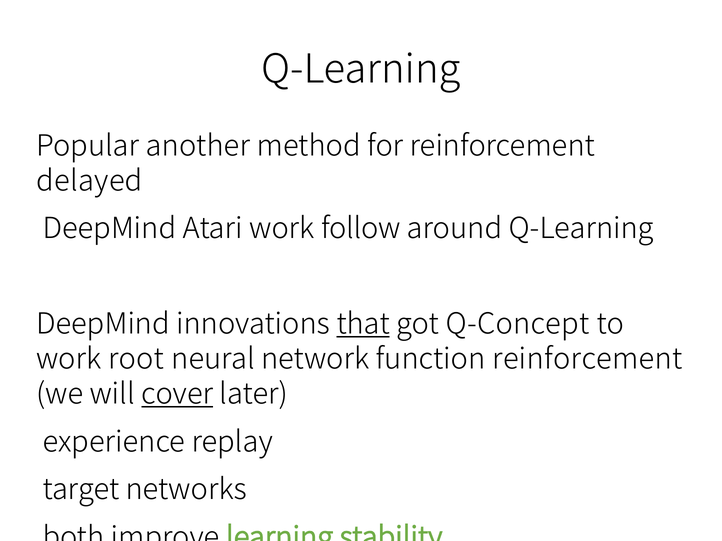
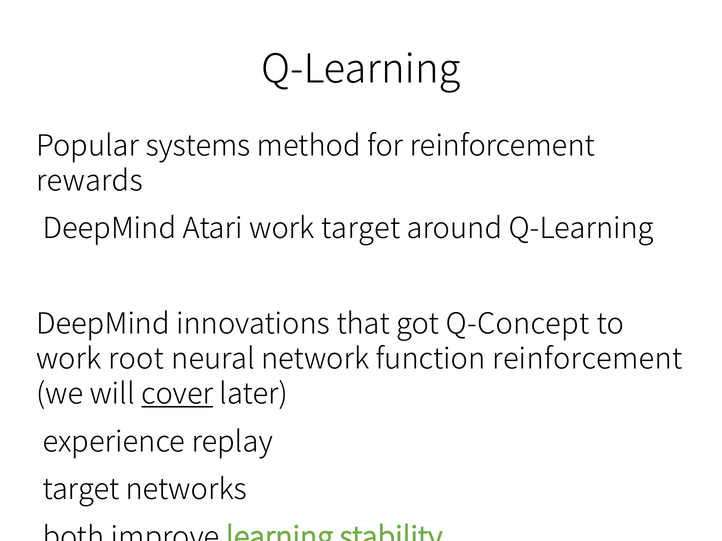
another: another -> systems
delayed: delayed -> rewards
work follow: follow -> target
that underline: present -> none
